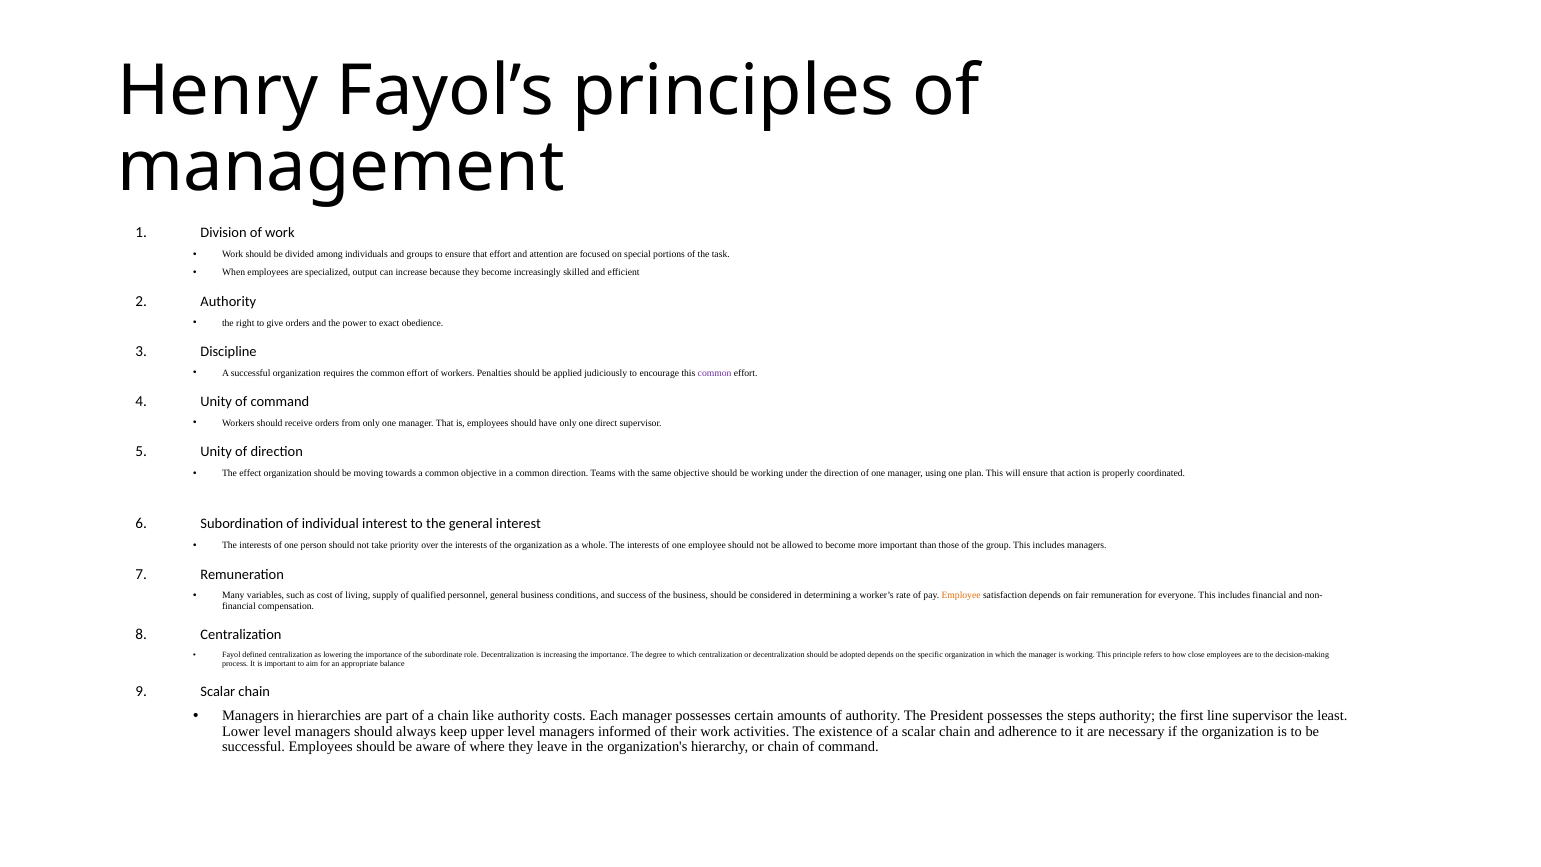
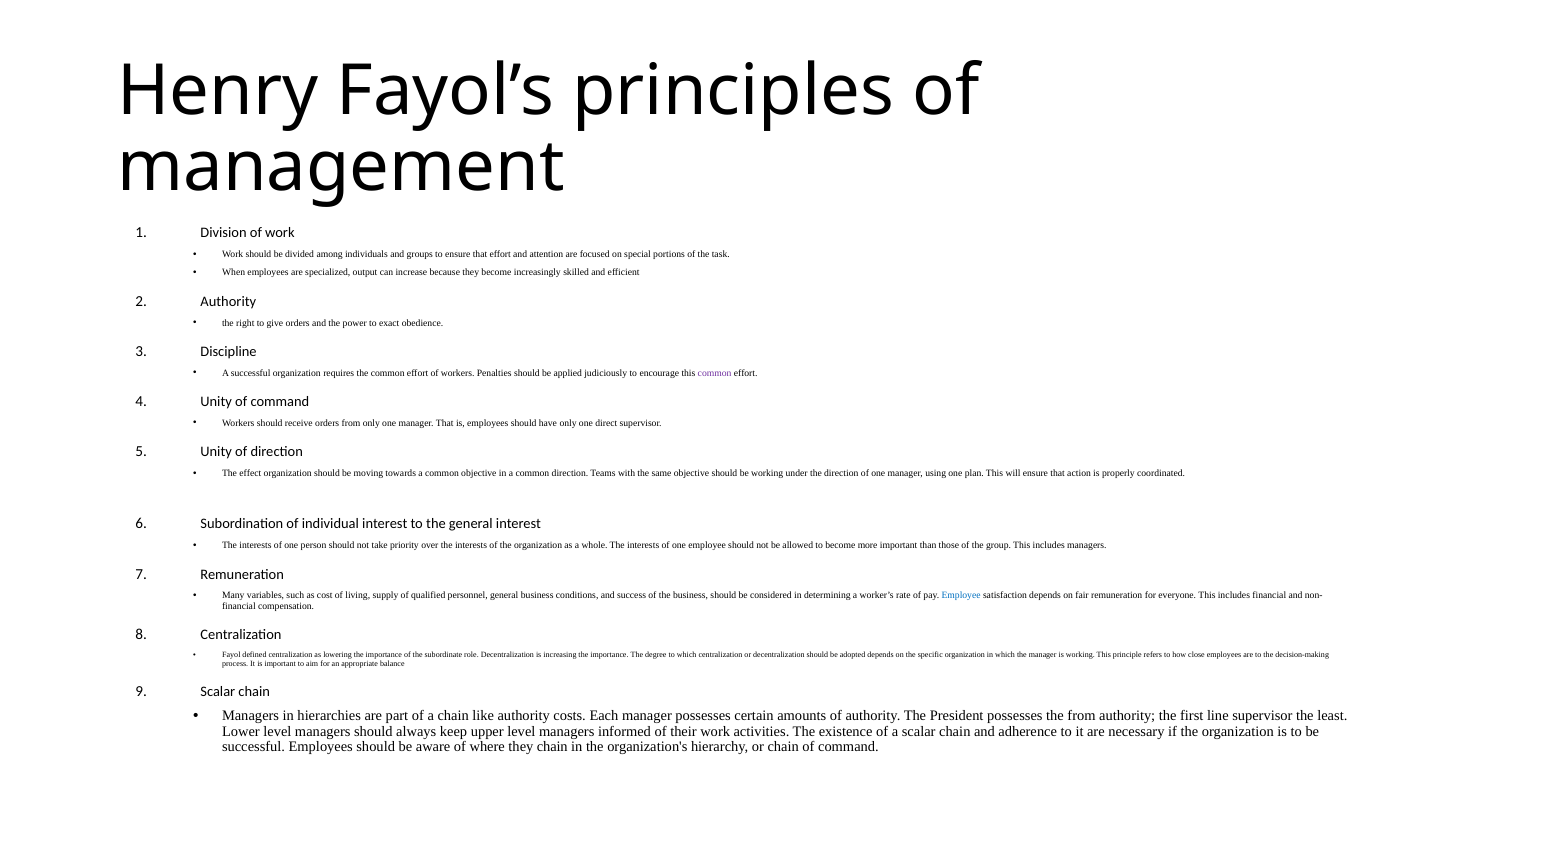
Employee at (961, 595) colour: orange -> blue
the steps: steps -> from
they leave: leave -> chain
